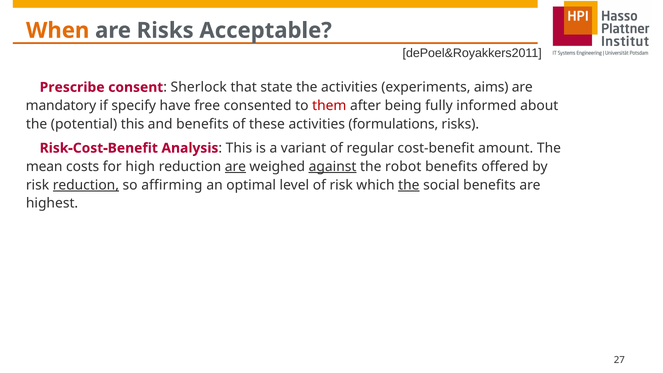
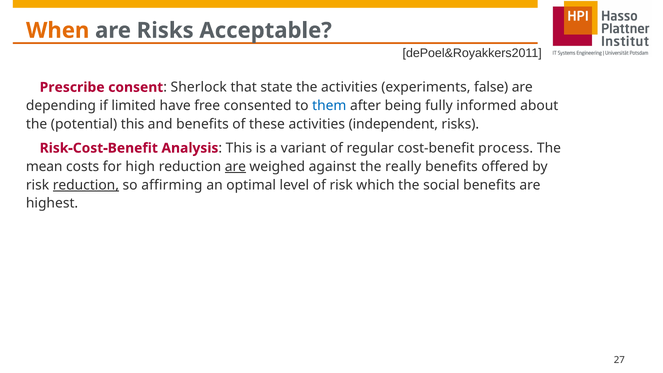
aims: aims -> false
mandatory: mandatory -> depending
specify: specify -> limited
them colour: red -> blue
formulations: formulations -> independent
amount: amount -> process
against underline: present -> none
robot: robot -> really
the at (409, 185) underline: present -> none
